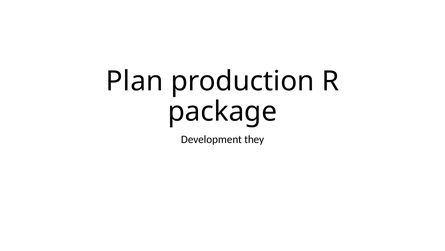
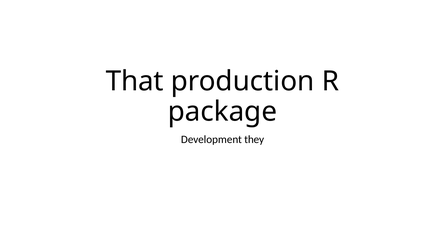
Plan: Plan -> That
